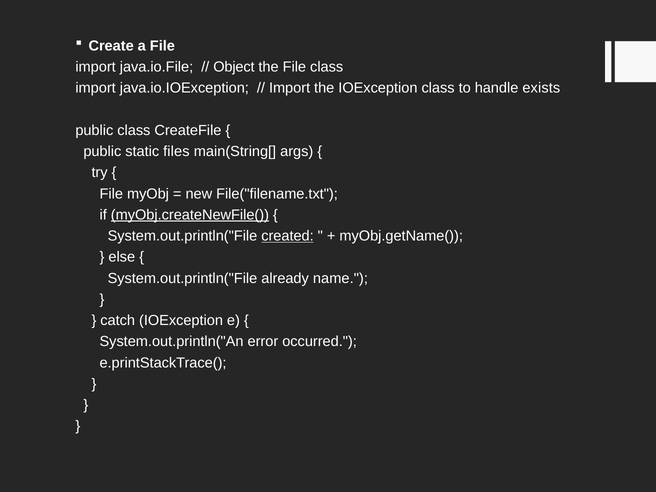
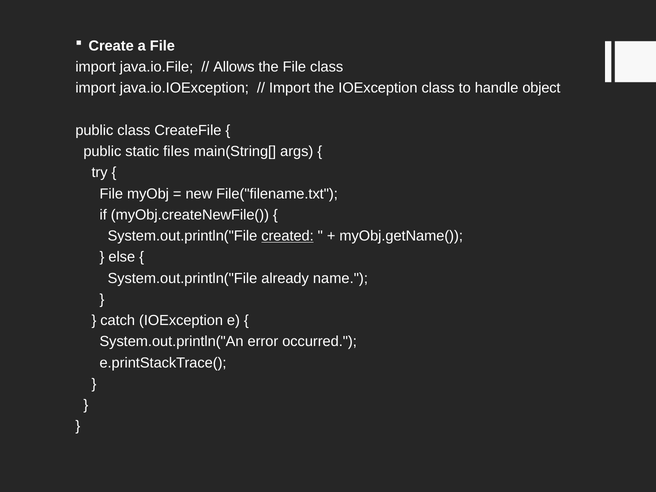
Object: Object -> Allows
exists: exists -> object
myObj.createNewFile( underline: present -> none
